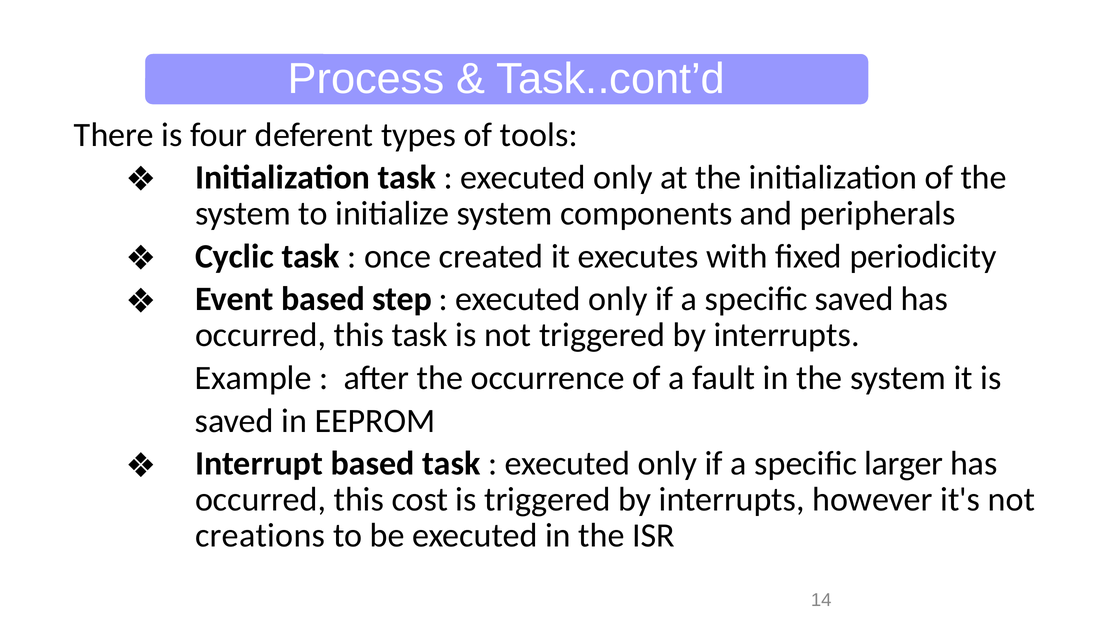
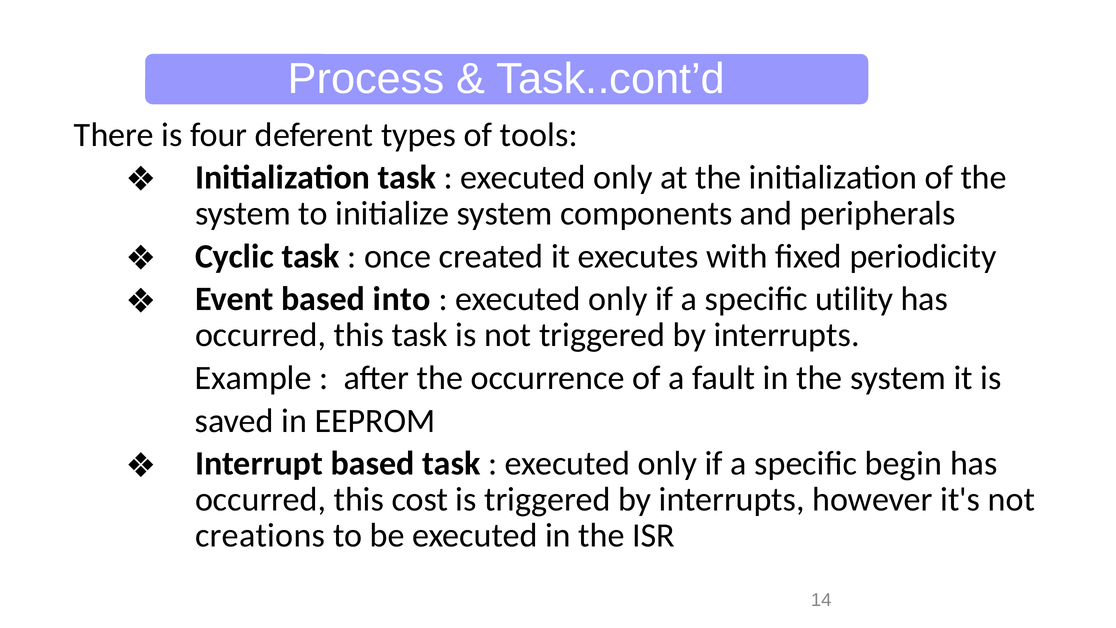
step: step -> into
specific saved: saved -> utility
larger: larger -> begin
